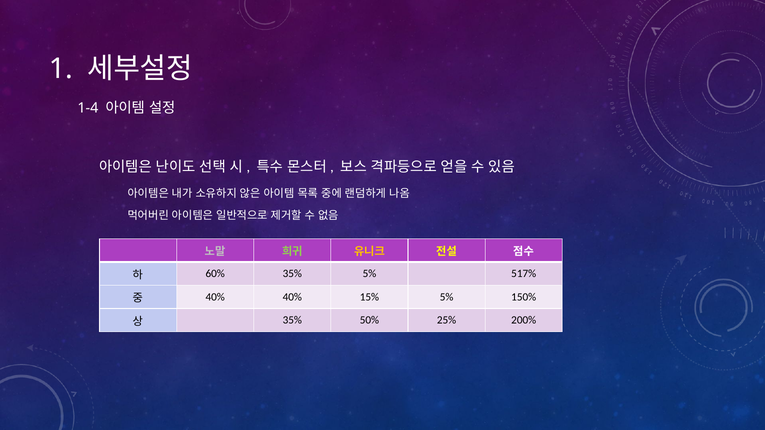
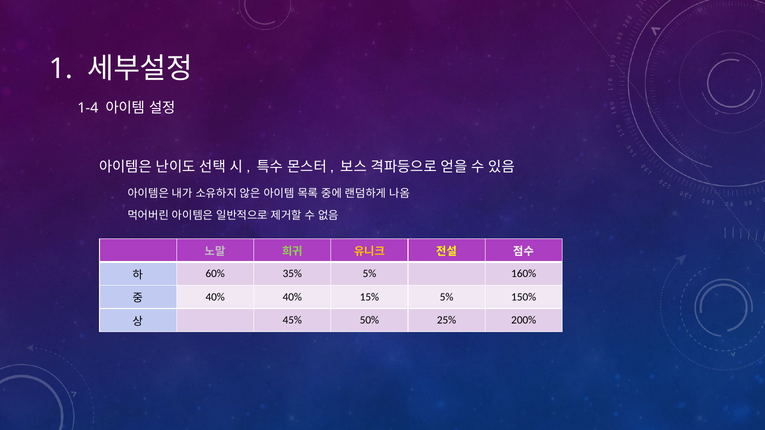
517%: 517% -> 160%
35% at (292, 321): 35% -> 45%
